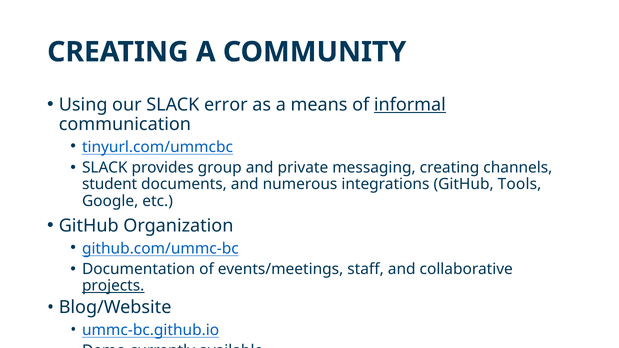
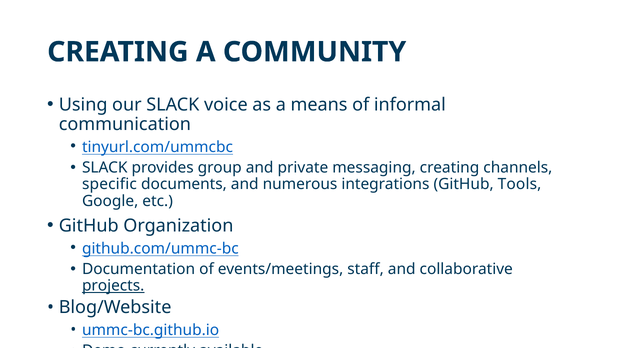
error: error -> voice
informal underline: present -> none
student: student -> specific
